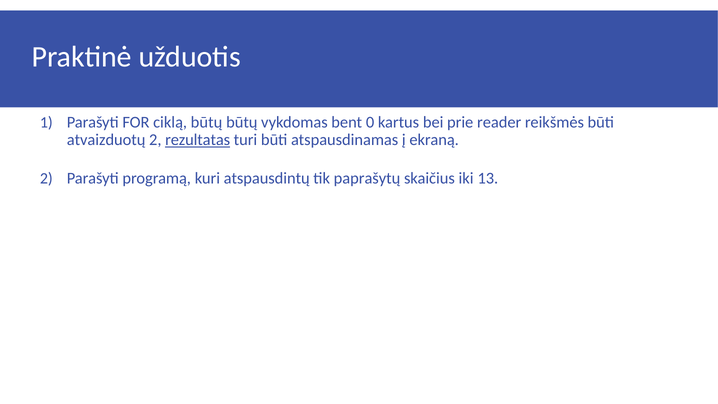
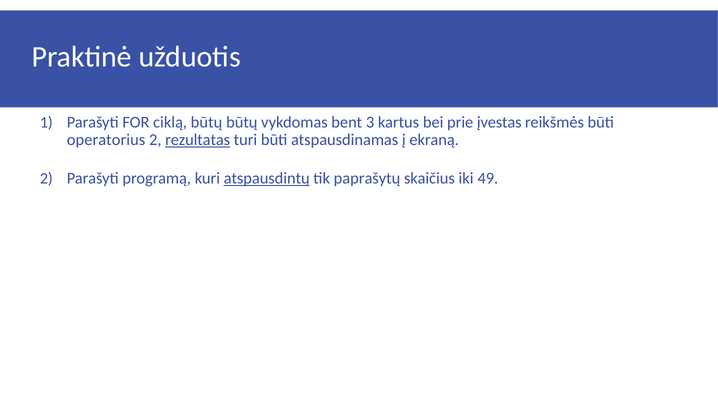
0: 0 -> 3
reader: reader -> įvestas
atvaizduotų: atvaizduotų -> operatorius
atspausdintų underline: none -> present
13: 13 -> 49
